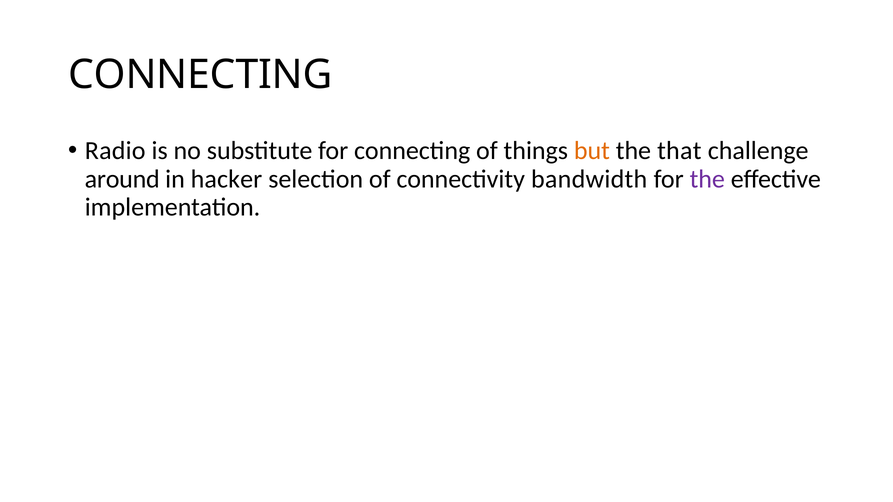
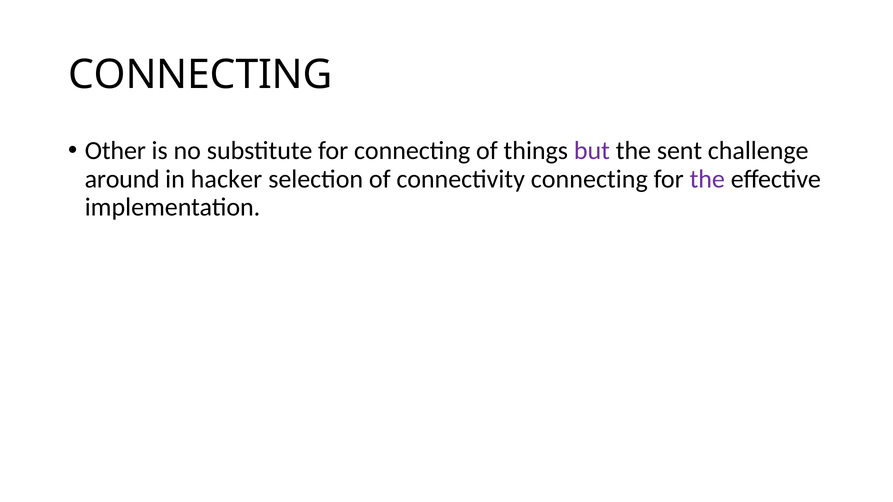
Radio: Radio -> Other
but colour: orange -> purple
that: that -> sent
connectivity bandwidth: bandwidth -> connecting
